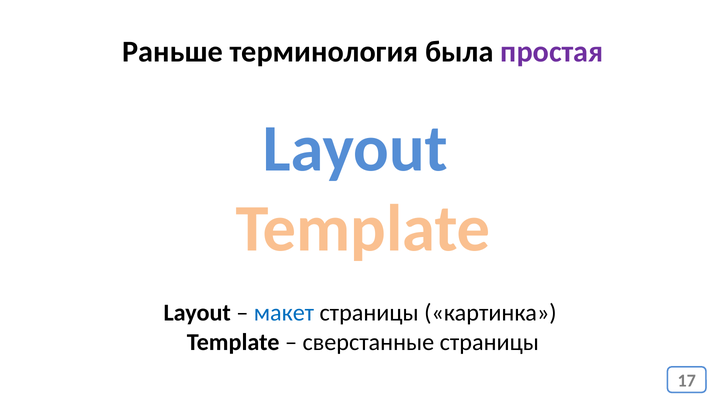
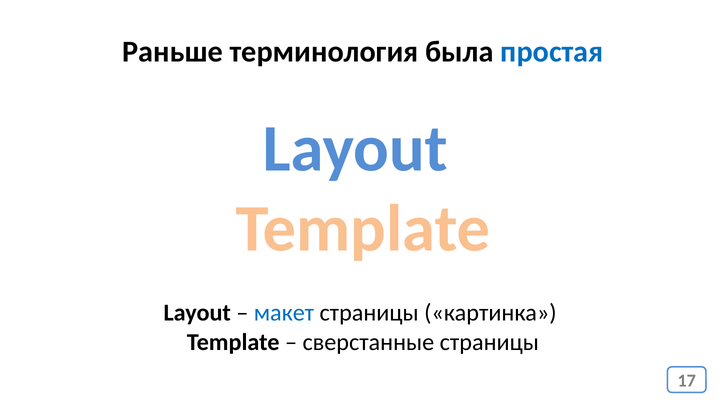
простая colour: purple -> blue
